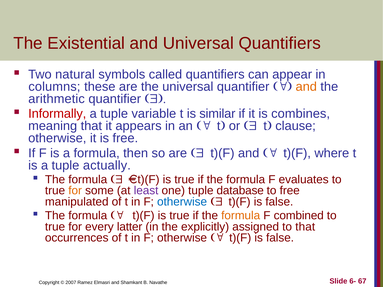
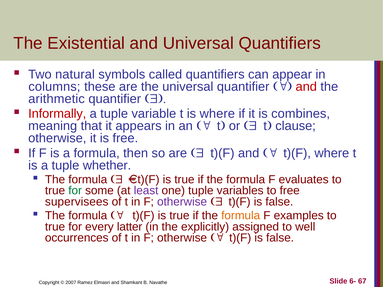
and at (306, 87) colour: orange -> red
is similar: similar -> where
actually: actually -> whether
for at (75, 191) colour: orange -> green
database: database -> variables
manipulated: manipulated -> supervisees
otherwise at (182, 202) colour: blue -> purple
combined: combined -> examples
to that: that -> well
